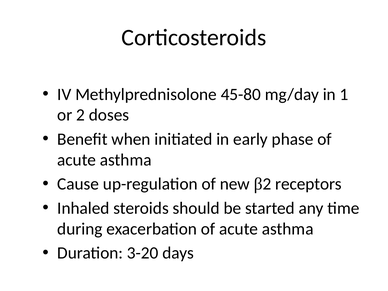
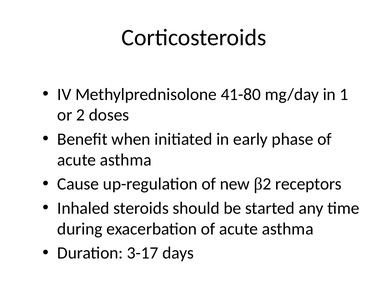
45-80: 45-80 -> 41-80
3-20: 3-20 -> 3-17
